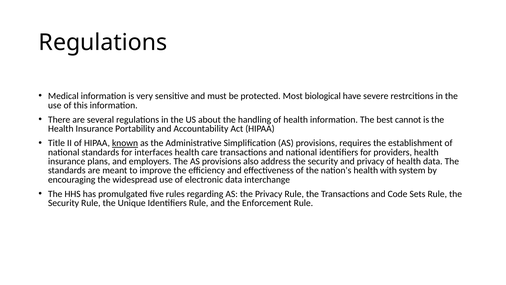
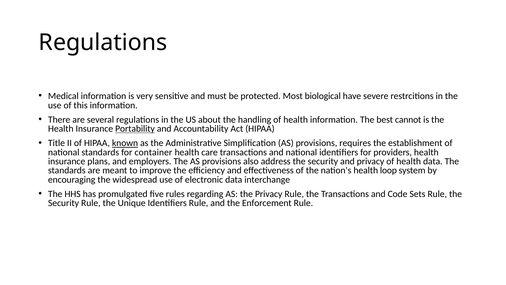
Portability underline: none -> present
interfaces: interfaces -> container
with: with -> loop
